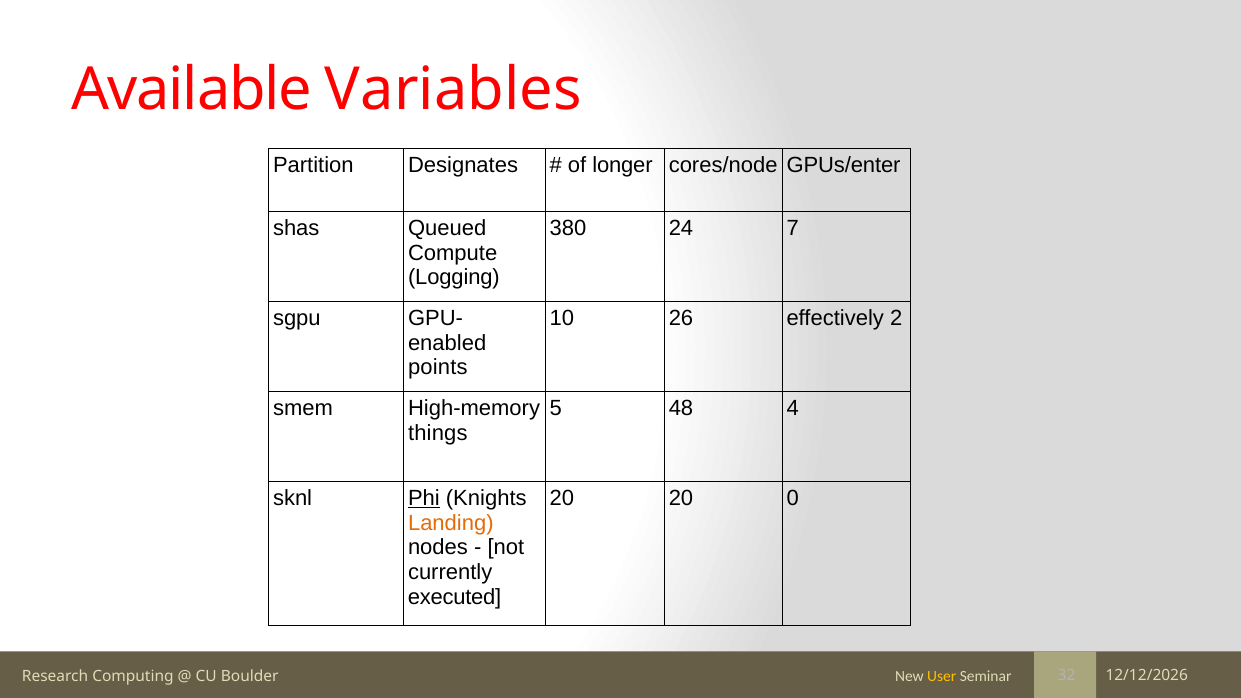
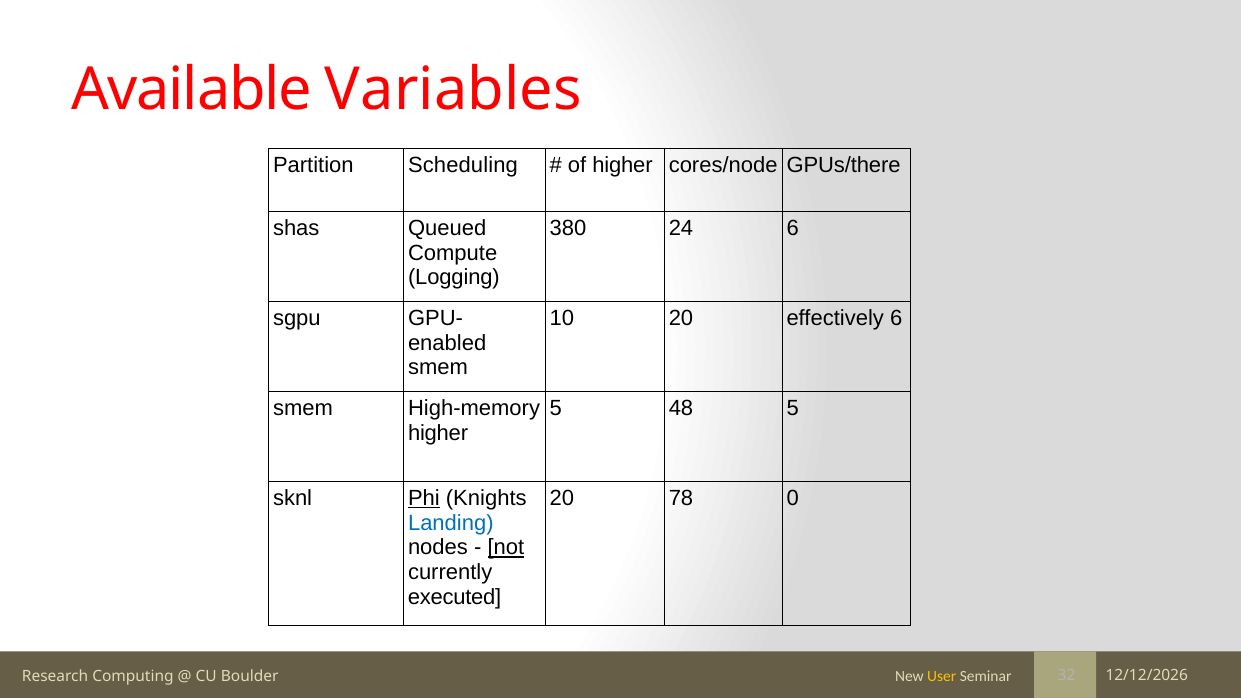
Designates: Designates -> Scheduling
of longer: longer -> higher
GPUs/enter: GPUs/enter -> GPUs/there
24 7: 7 -> 6
10 26: 26 -> 20
effectively 2: 2 -> 6
points at (438, 368): points -> smem
48 4: 4 -> 5
things at (438, 433): things -> higher
20 20: 20 -> 78
Landing colour: orange -> blue
not underline: none -> present
